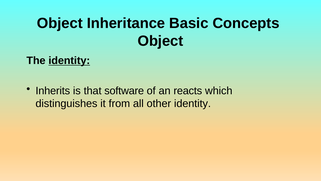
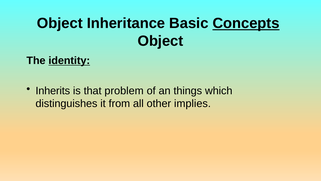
Concepts underline: none -> present
software: software -> problem
reacts: reacts -> things
other identity: identity -> implies
